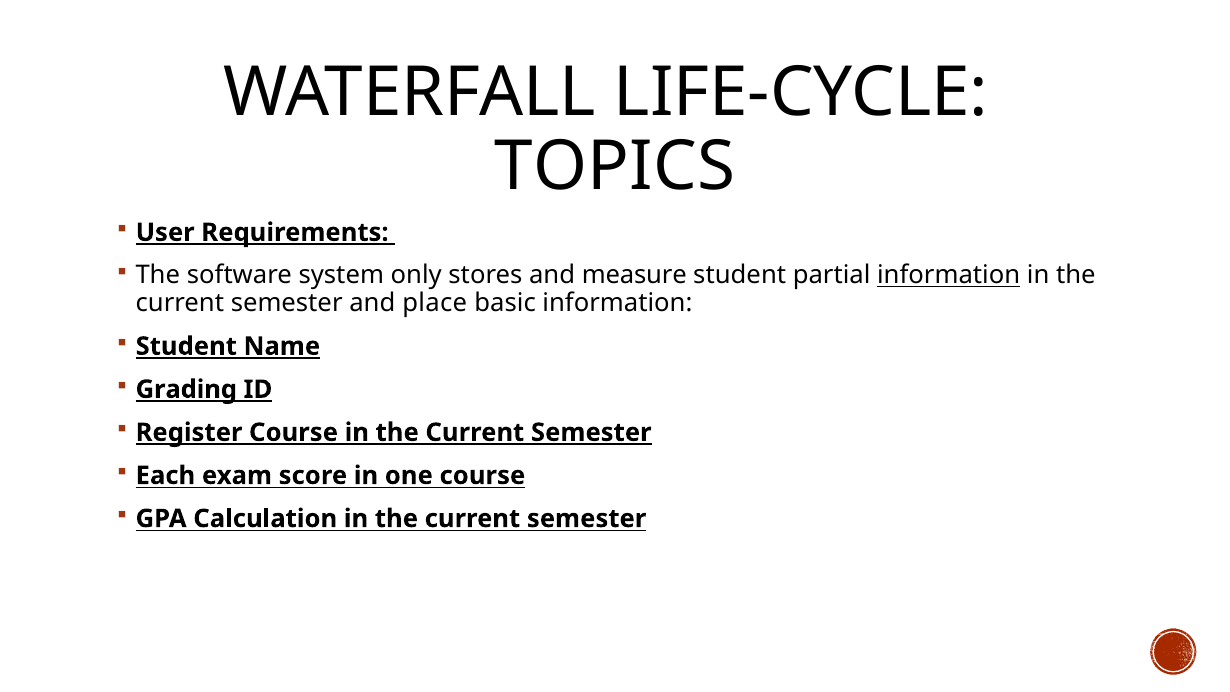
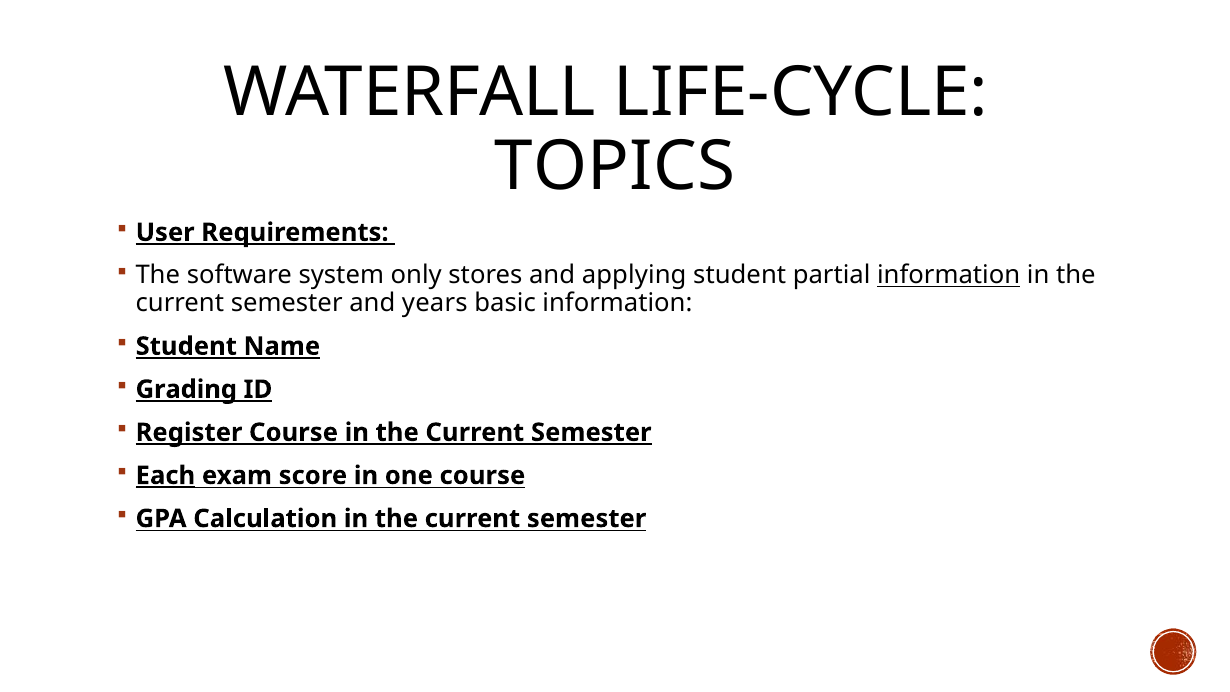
measure: measure -> applying
place: place -> years
Each underline: none -> present
